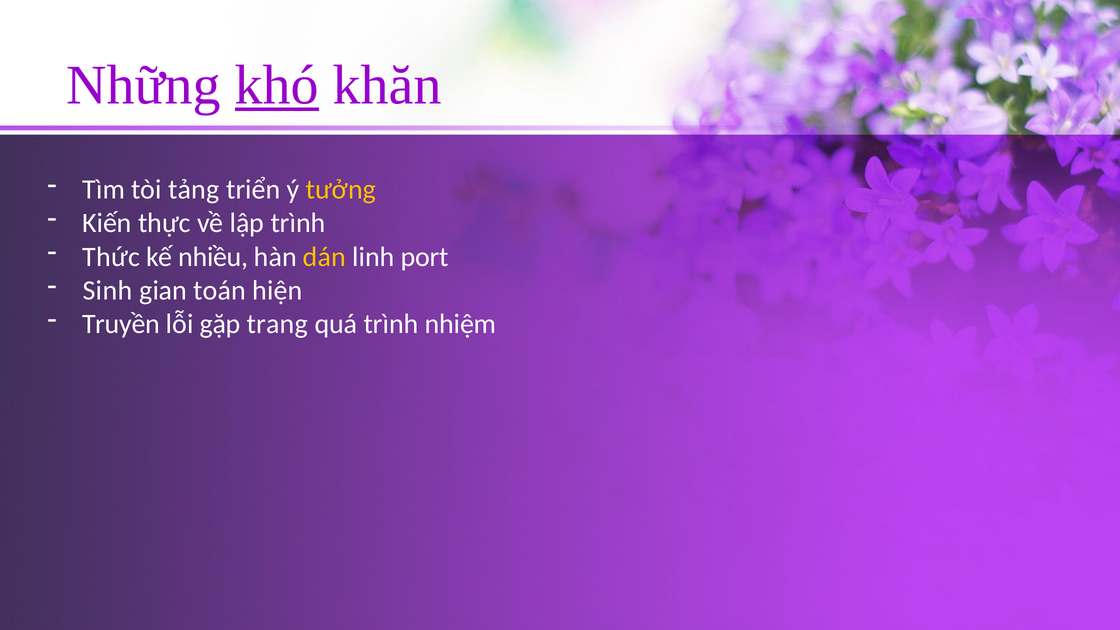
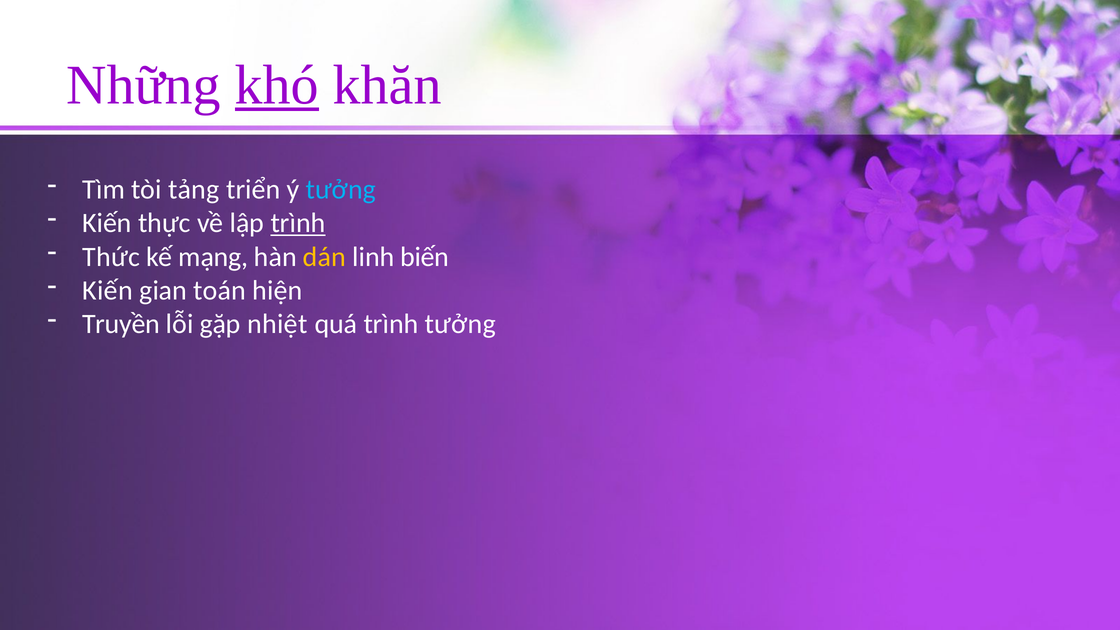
tưởng at (341, 190) colour: yellow -> light blue
trình at (298, 223) underline: none -> present
nhiều: nhiều -> mạng
port: port -> biến
Sinh at (108, 290): Sinh -> Kiến
trang: trang -> nhiệt
trình nhiệm: nhiệm -> tưởng
